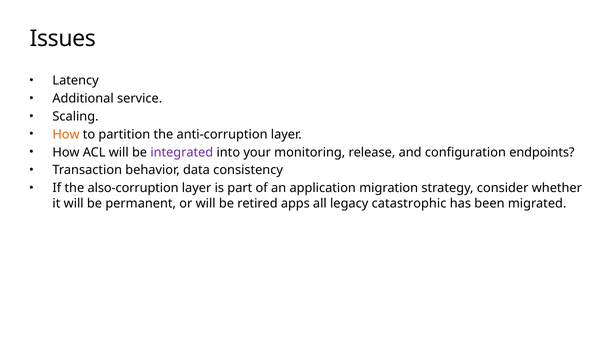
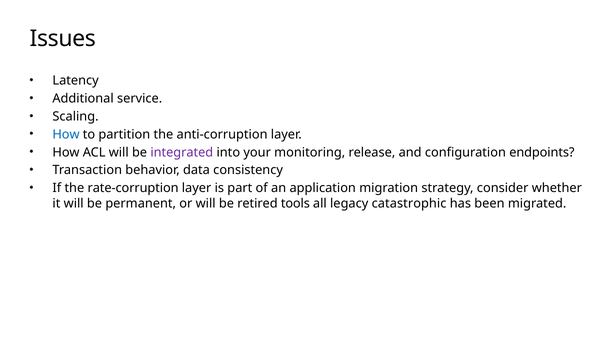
How at (66, 134) colour: orange -> blue
also-corruption: also-corruption -> rate-corruption
apps: apps -> tools
